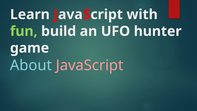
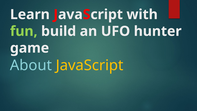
JavaScript at (90, 65) colour: pink -> yellow
